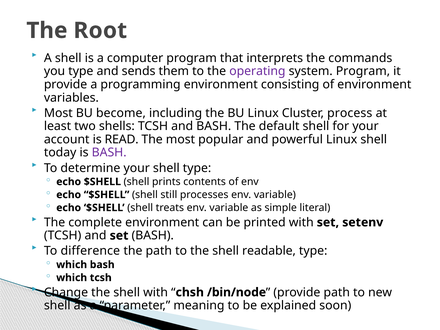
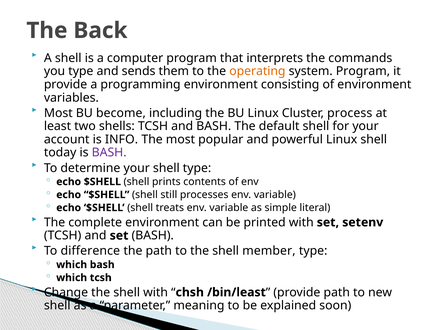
Root: Root -> Back
operating colour: purple -> orange
READ: READ -> INFO
readable: readable -> member
/bin/node: /bin/node -> /bin/least
